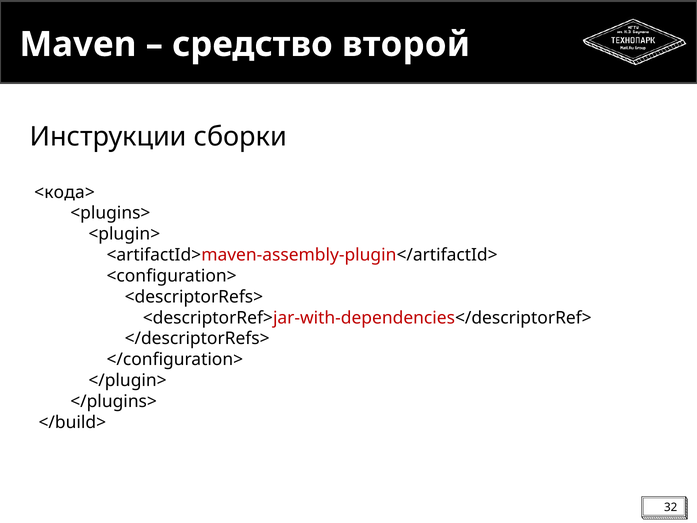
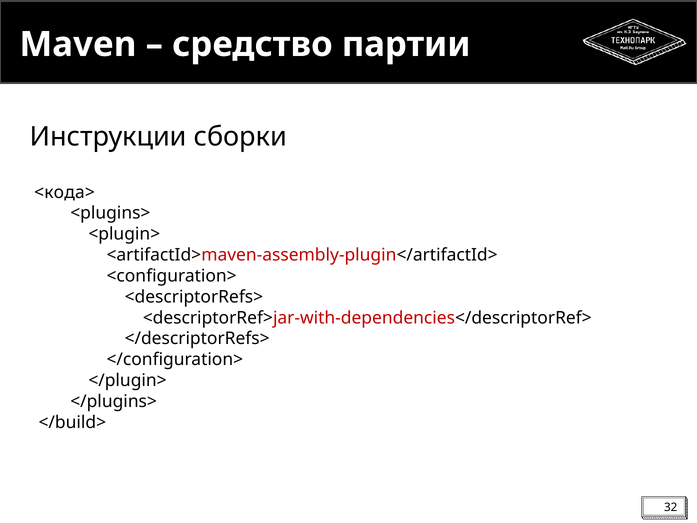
второй: второй -> партии
